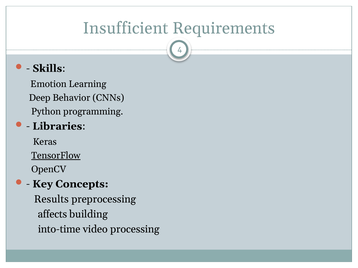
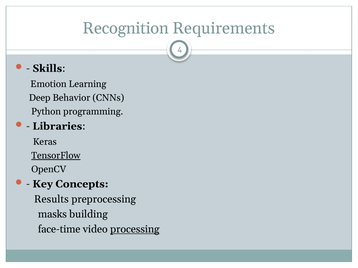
Insufficient: Insufficient -> Recognition
affects: affects -> masks
into-time: into-time -> face-time
processing underline: none -> present
